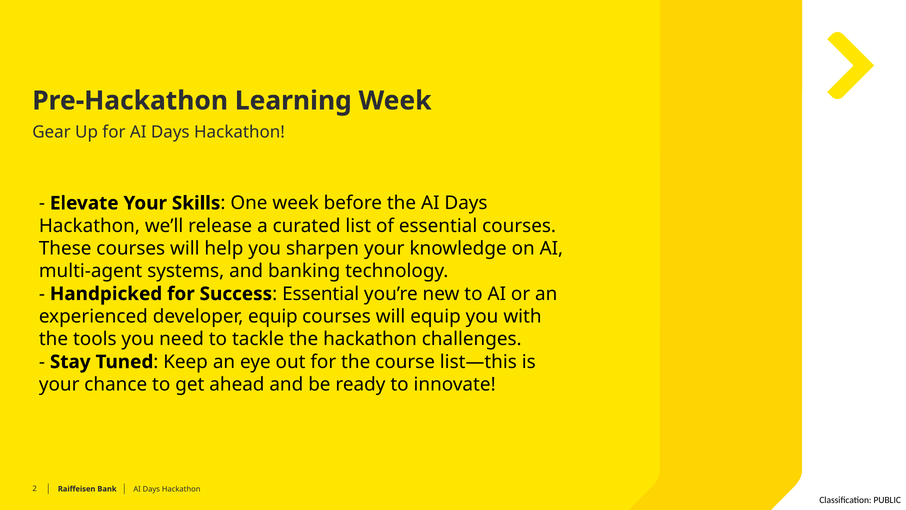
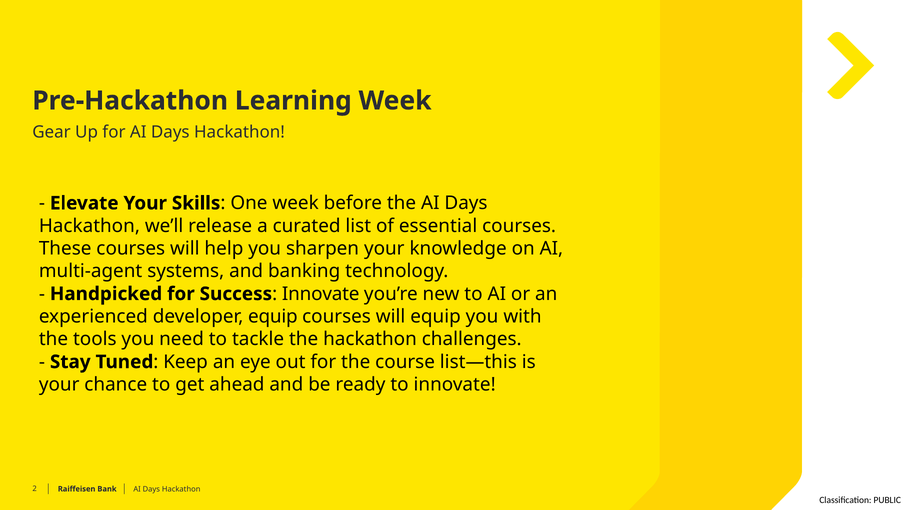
Essential at (321, 294): Essential -> Innovate
